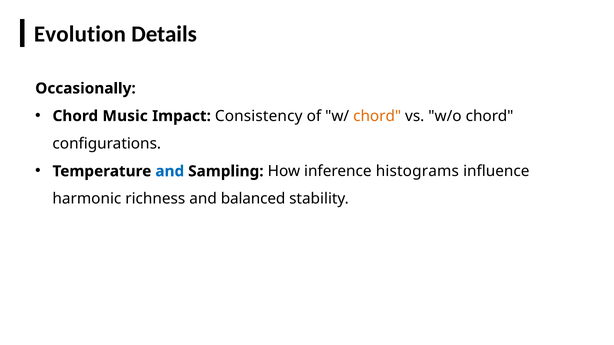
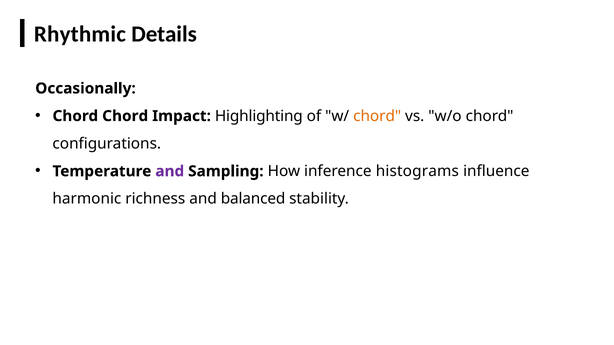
Evolution: Evolution -> Rhythmic
Chord Music: Music -> Chord
Consistency: Consistency -> Highlighting
and at (170, 171) colour: blue -> purple
